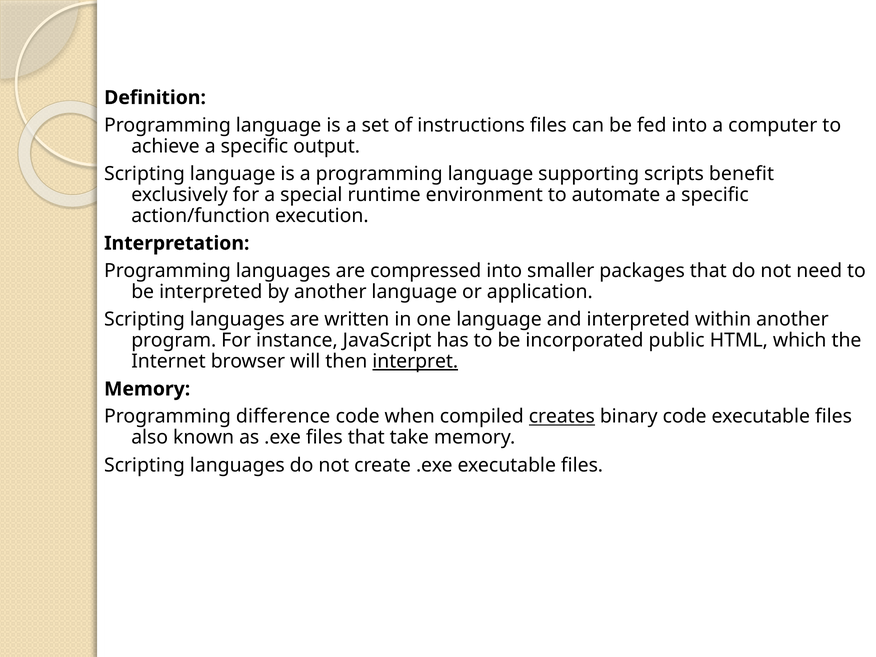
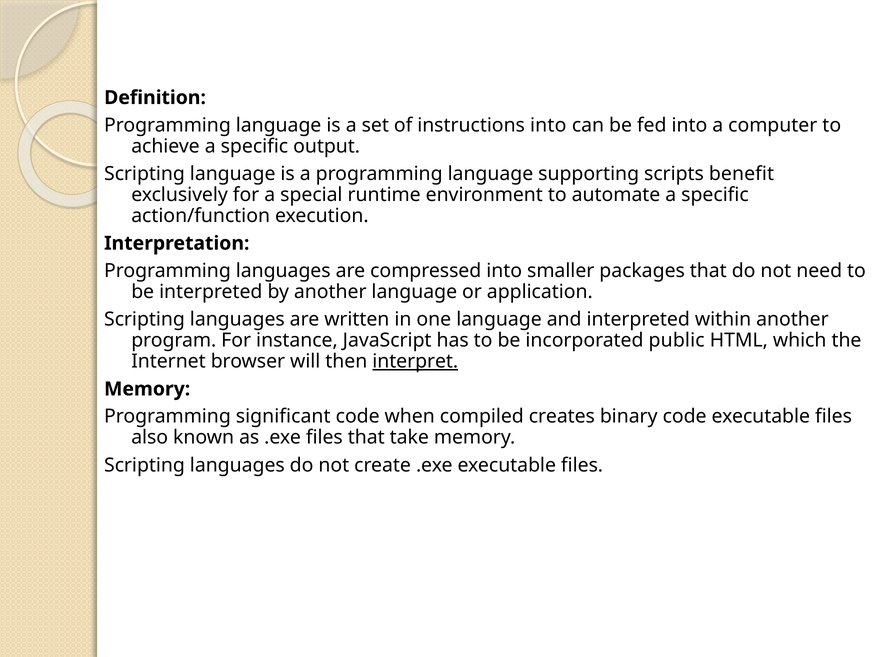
instructions files: files -> into
difference: difference -> significant
creates underline: present -> none
